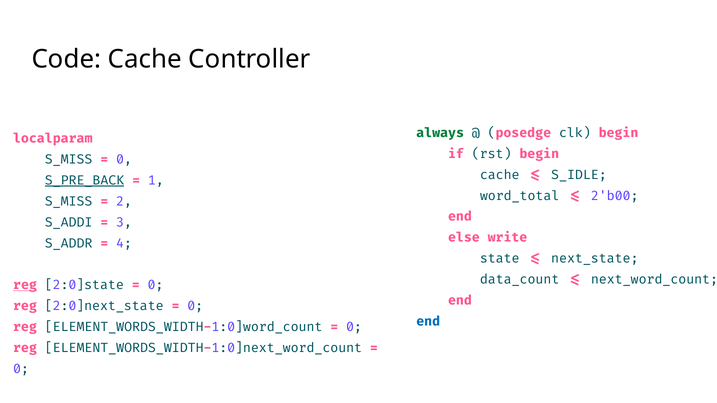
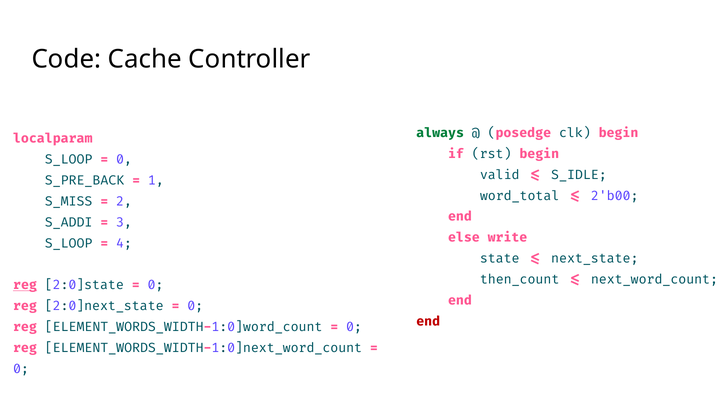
S_MISS at (69, 160): S_MISS -> S_LOOP
cache at (500, 175): cache -> valid
S_PRE_BACK underline: present -> none
S_ADDR at (69, 243): S_ADDR -> S_LOOP
data_count: data_count -> then_count
end at (428, 322) colour: blue -> red
